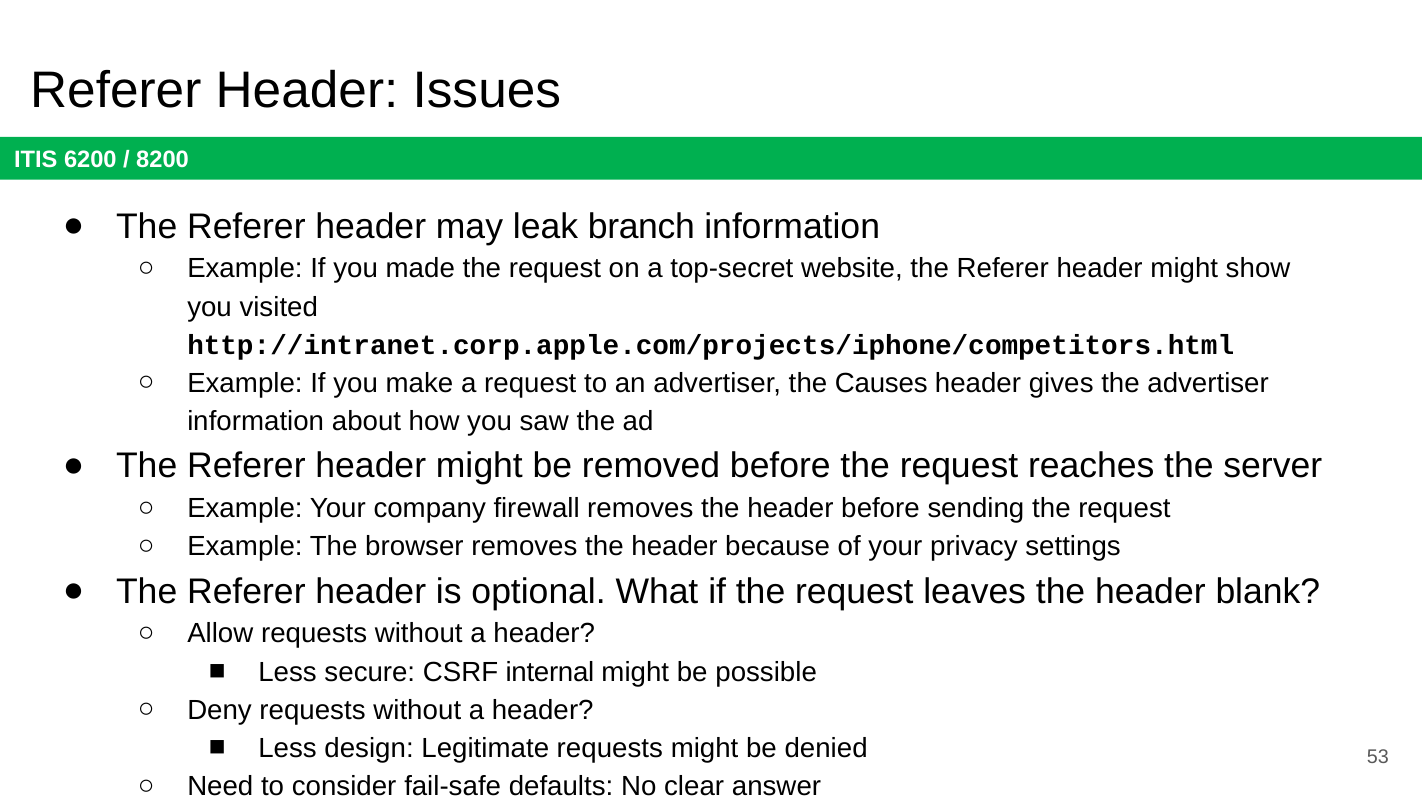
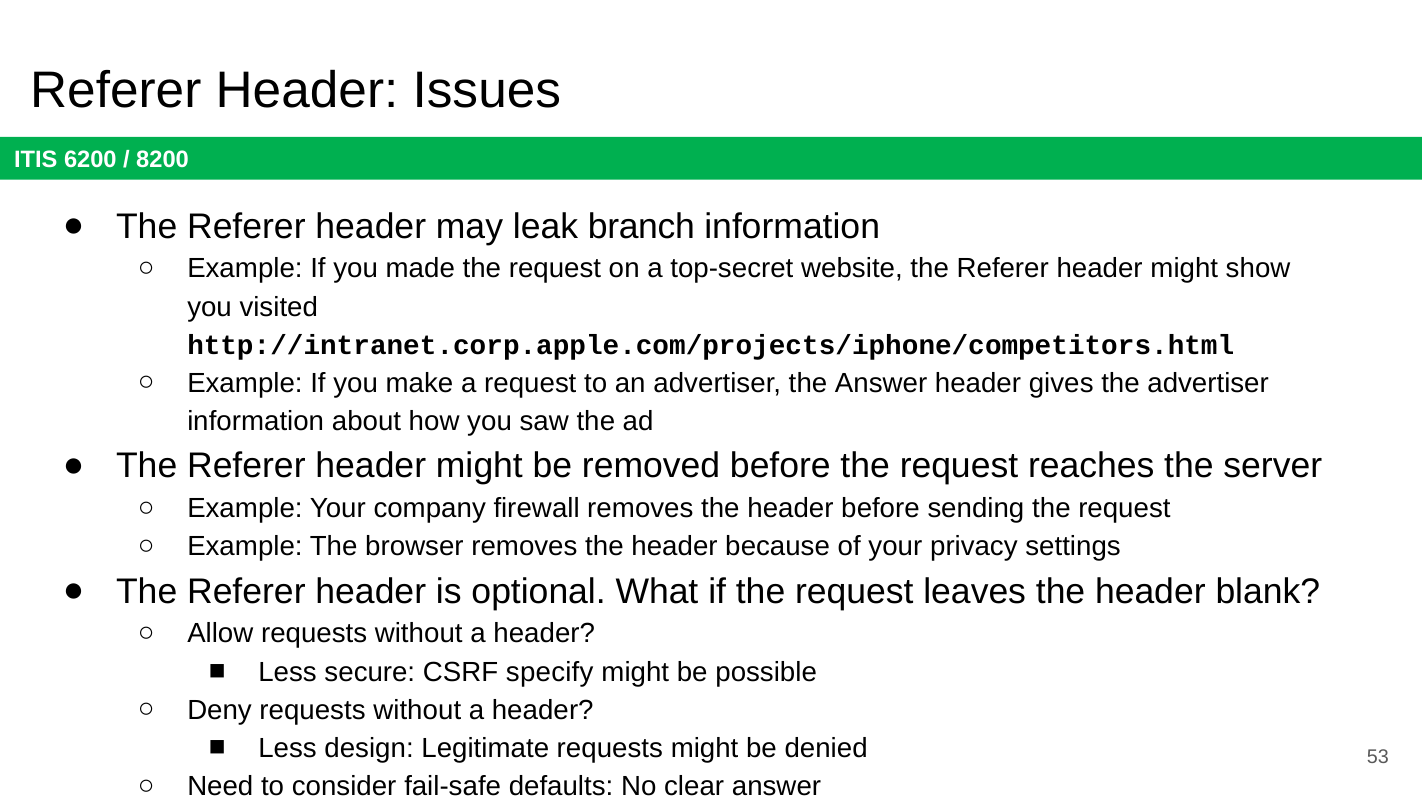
the Causes: Causes -> Answer
internal: internal -> specify
